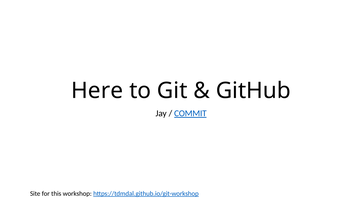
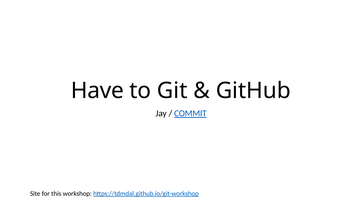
Here: Here -> Have
